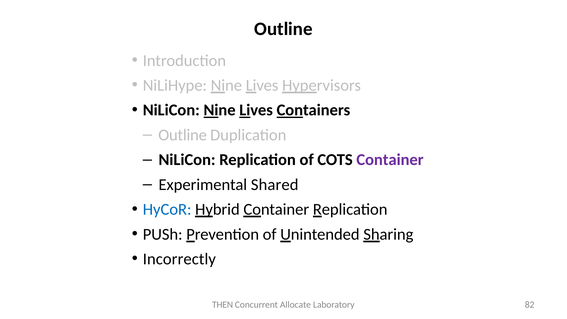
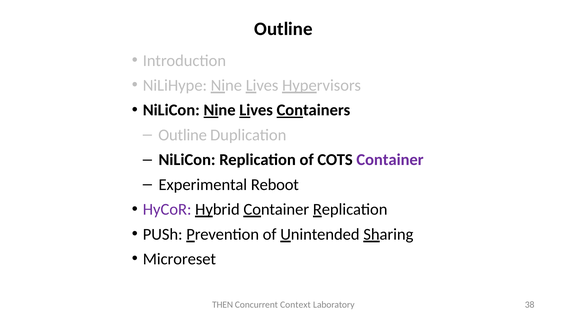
Shared: Shared -> Reboot
HyCoR colour: blue -> purple
Incorrectly: Incorrectly -> Microreset
Allocate: Allocate -> Context
82: 82 -> 38
